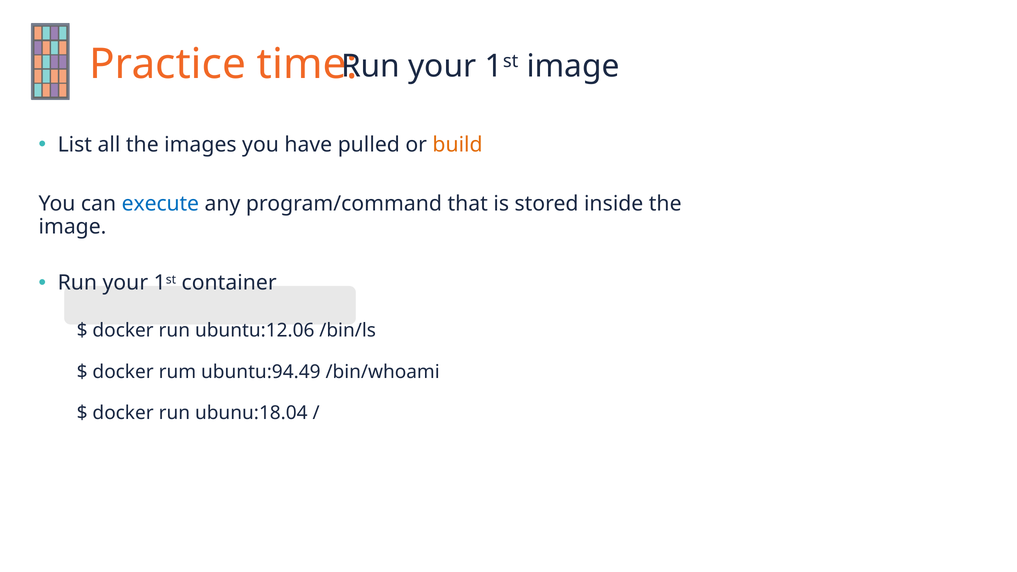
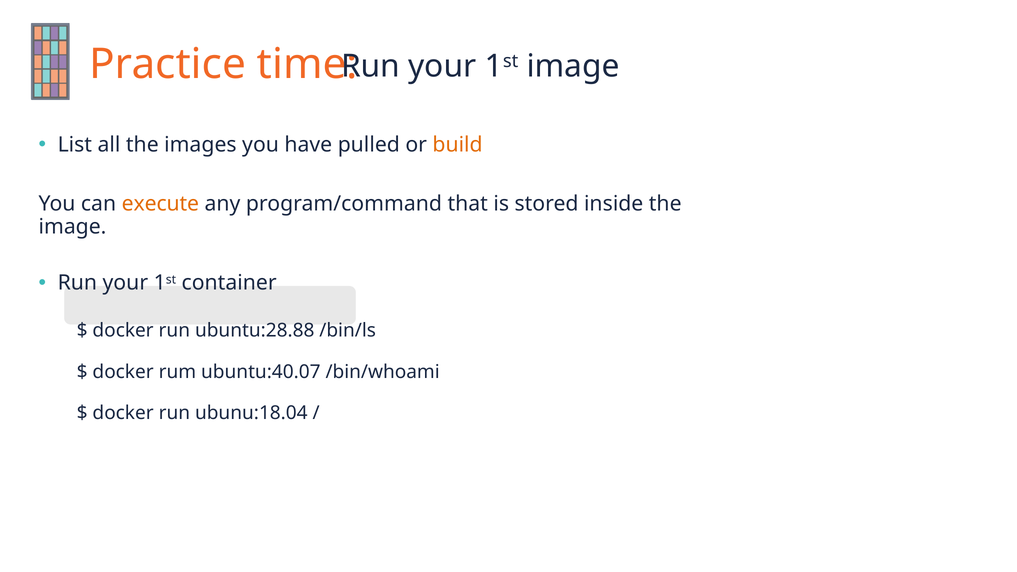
execute colour: blue -> orange
ubuntu:12.06: ubuntu:12.06 -> ubuntu:28.88
ubuntu:94.49: ubuntu:94.49 -> ubuntu:40.07
